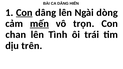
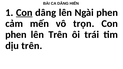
Ngài dòng: dòng -> phen
mến underline: present -> none
chan at (16, 35): chan -> phen
lên Tình: Tình -> Trên
